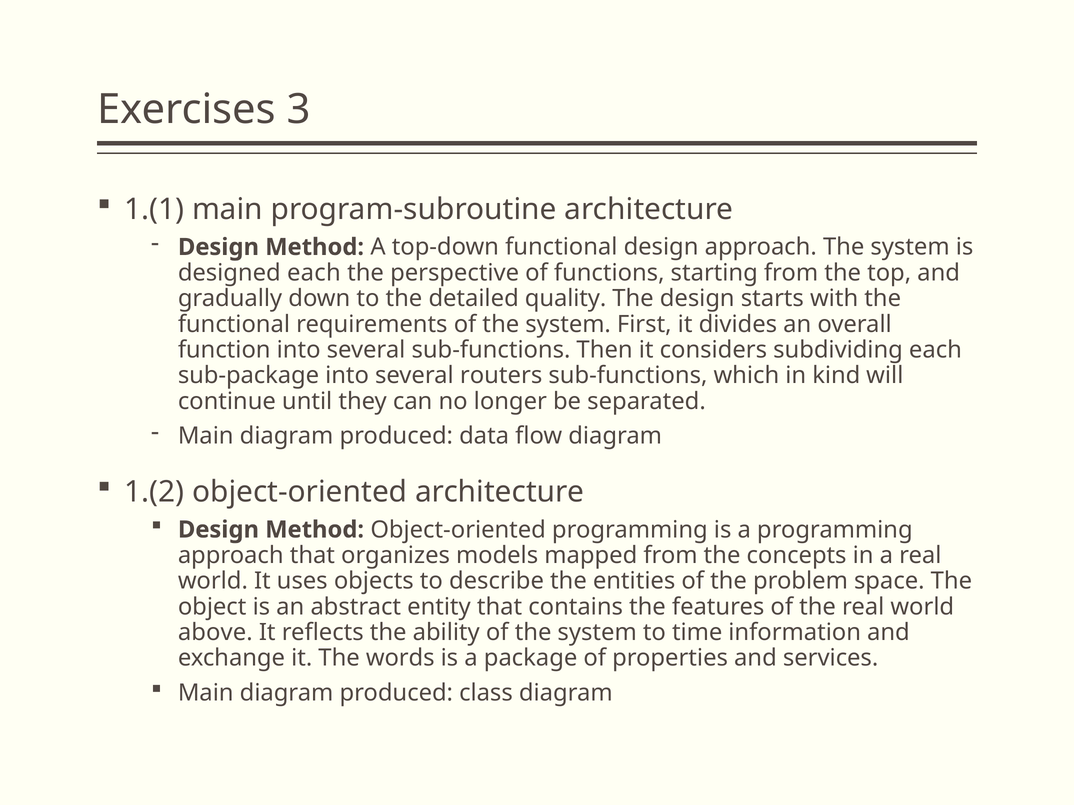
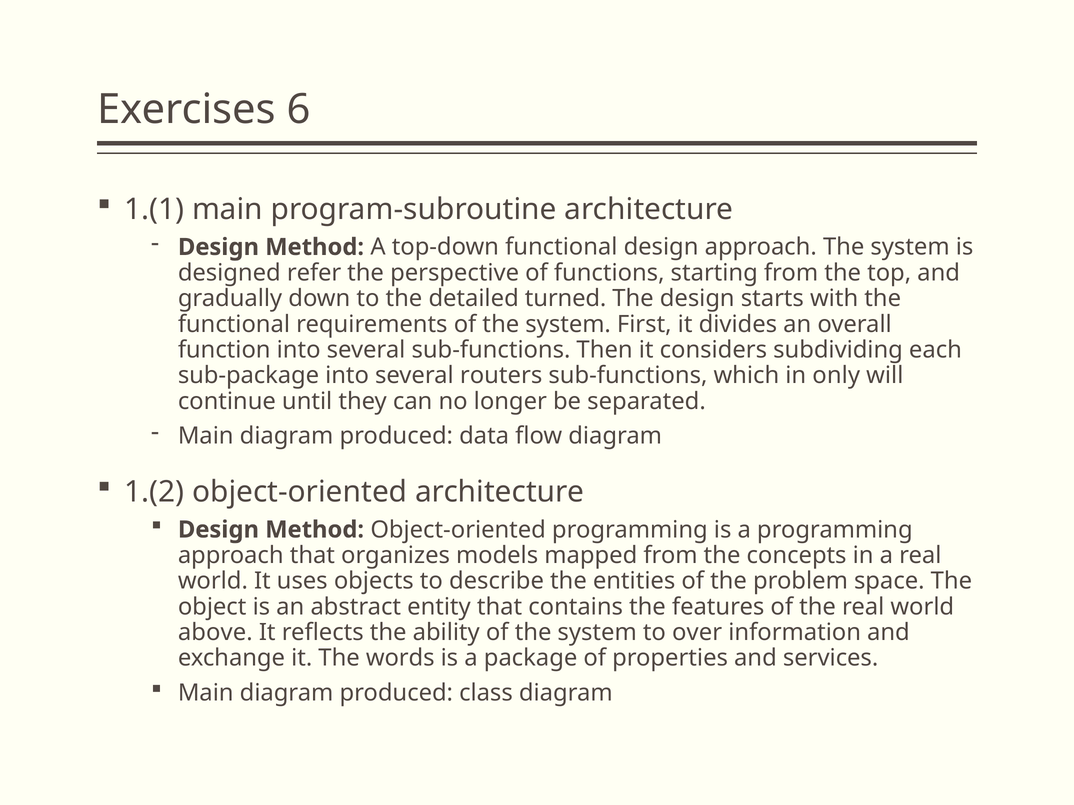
3: 3 -> 6
designed each: each -> refer
quality: quality -> turned
kind: kind -> only
time: time -> over
